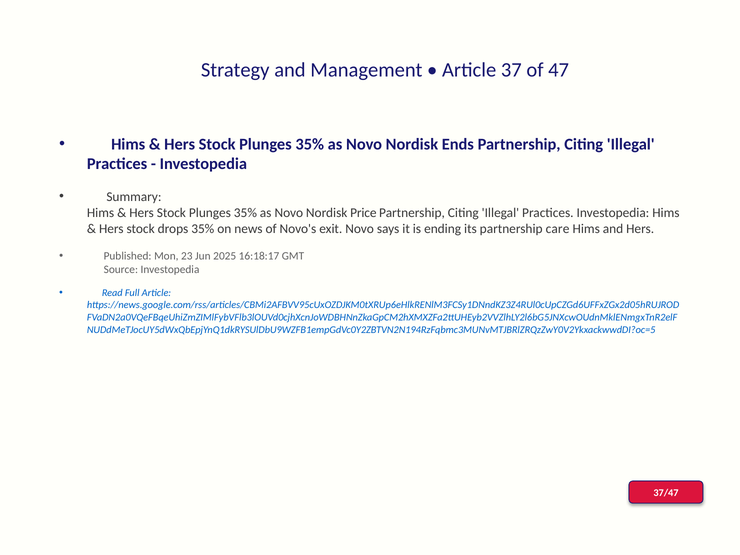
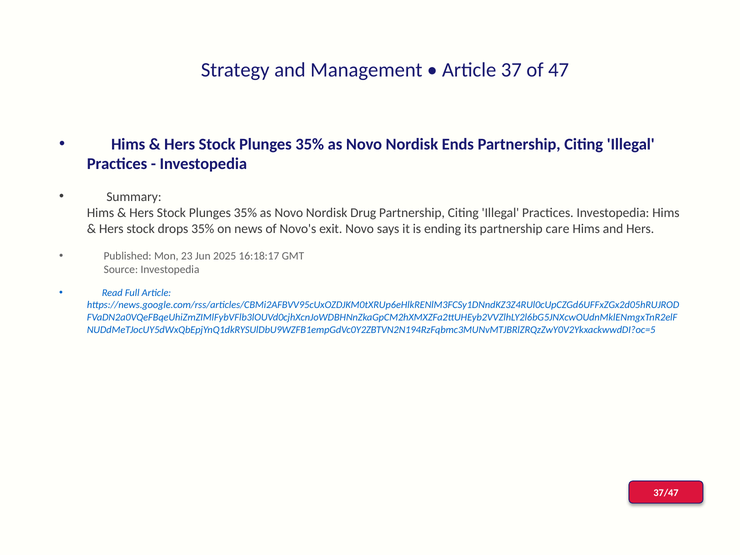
Price: Price -> Drug
